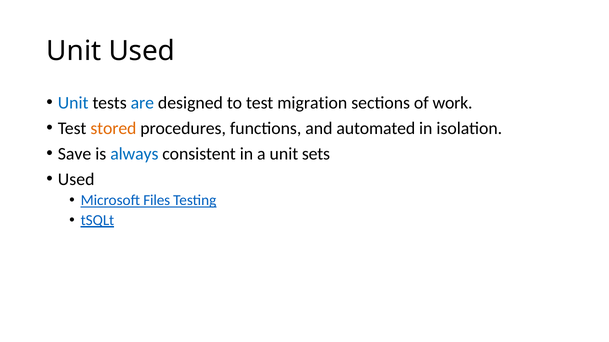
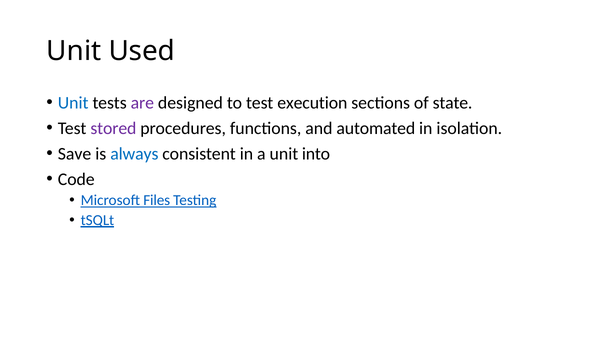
are colour: blue -> purple
migration: migration -> execution
work: work -> state
stored colour: orange -> purple
sets: sets -> into
Used at (76, 180): Used -> Code
